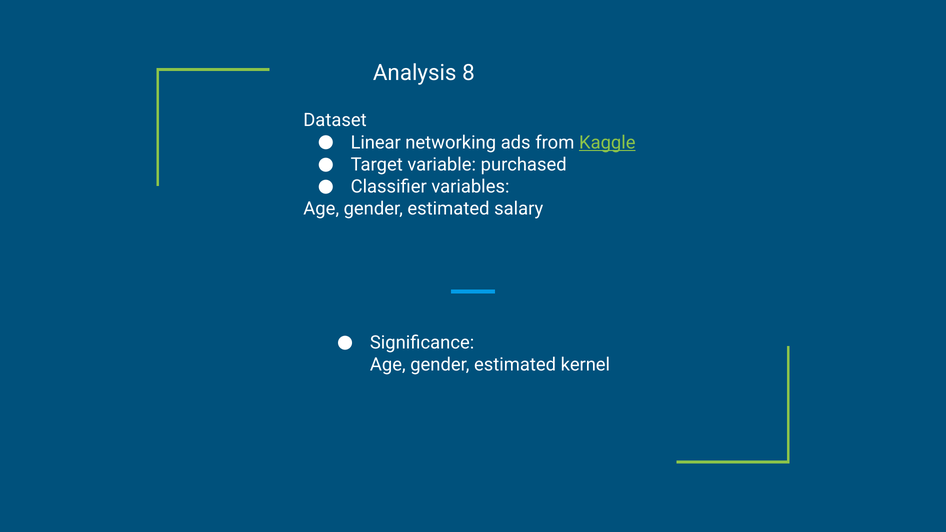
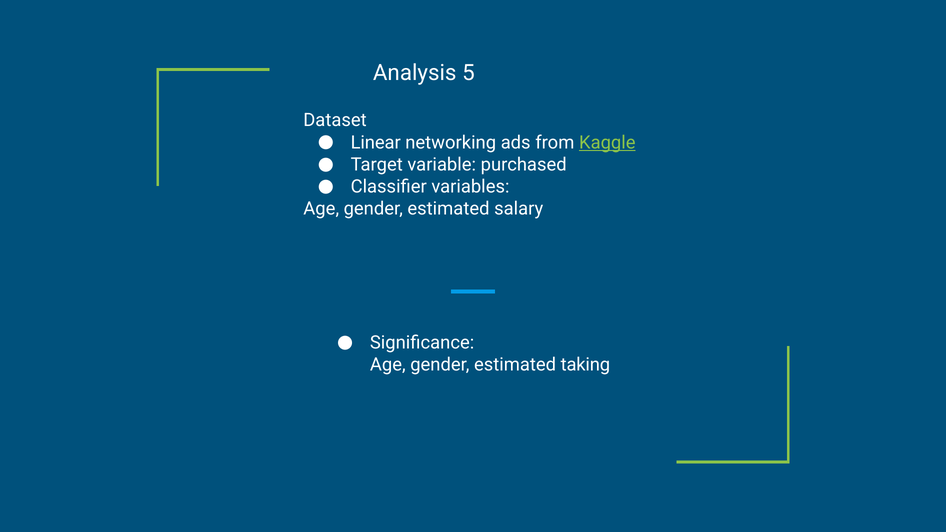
8: 8 -> 5
kernel: kernel -> taking
